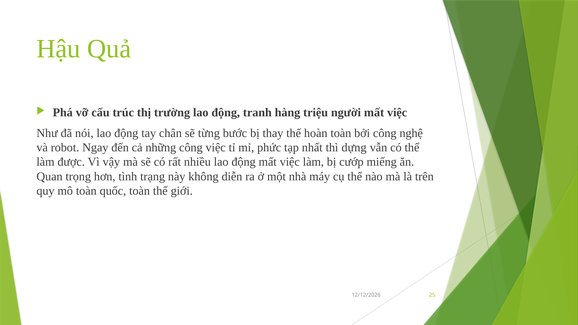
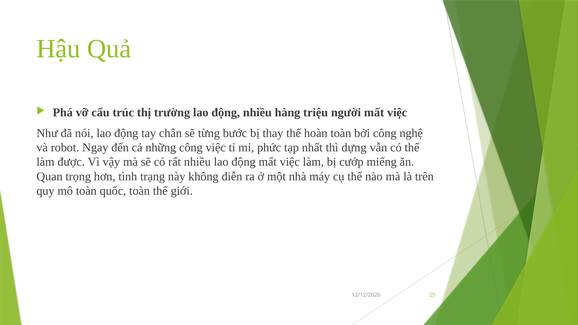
động tranh: tranh -> nhiều
